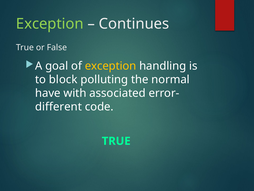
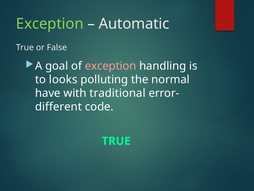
Continues: Continues -> Automatic
exception at (111, 66) colour: yellow -> pink
block: block -> looks
associated: associated -> traditional
